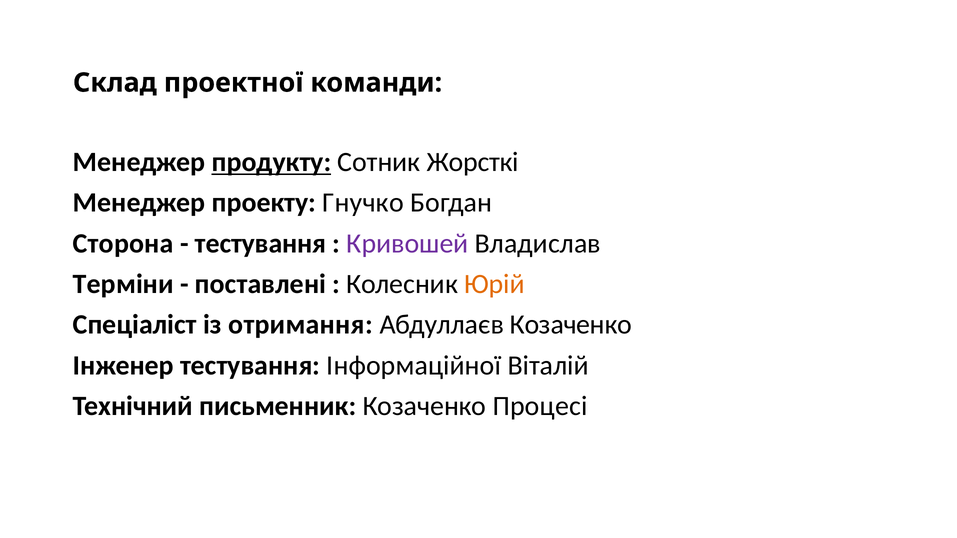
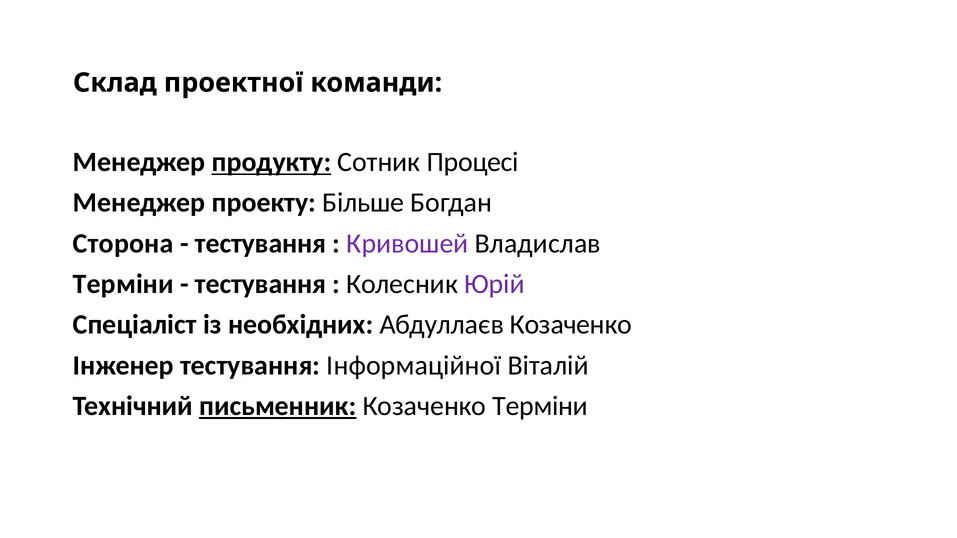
Жорсткі: Жорсткі -> Процесі
Гнучко: Гнучко -> Більше
поставлені at (261, 284): поставлені -> тестування
Юрій colour: orange -> purple
отримання: отримання -> необхідних
письменник underline: none -> present
Козаченко Процесі: Процесі -> Терміни
